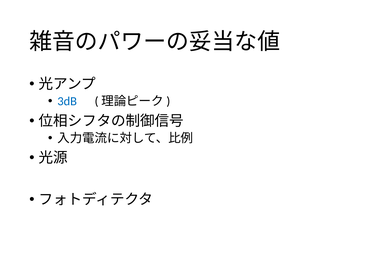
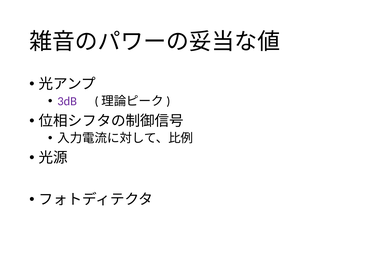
3dB colour: blue -> purple
